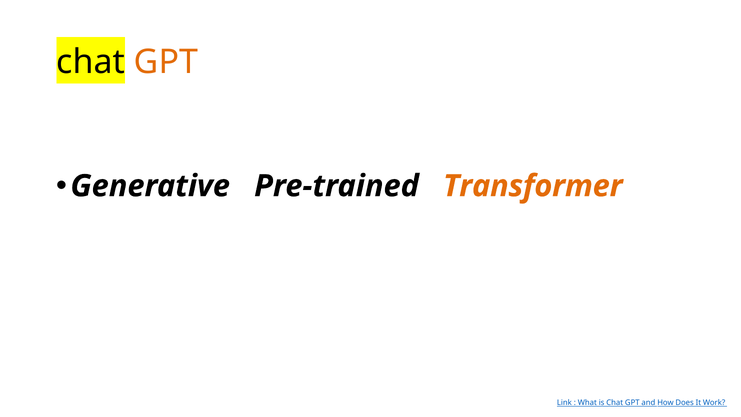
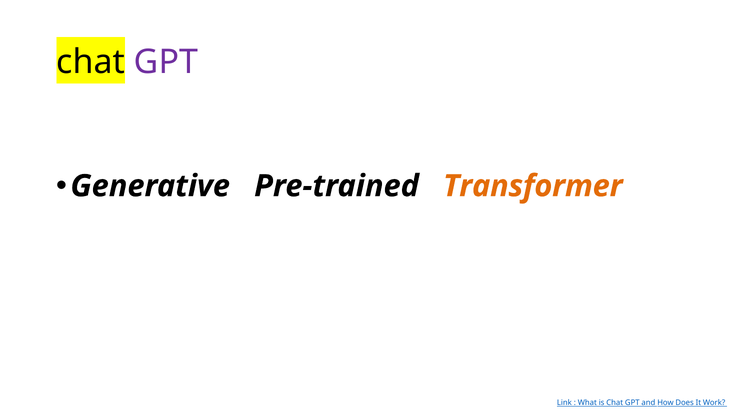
GPT at (166, 62) colour: orange -> purple
